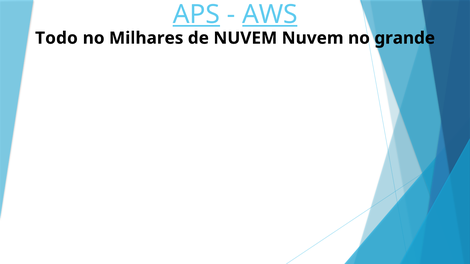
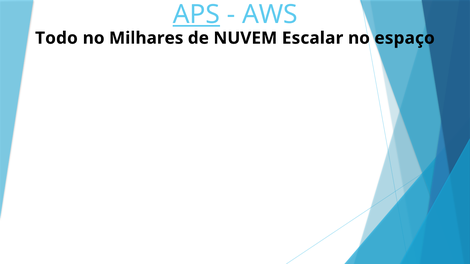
AWS underline: present -> none
NUVEM Nuvem: Nuvem -> Escalar
grande: grande -> espaço
